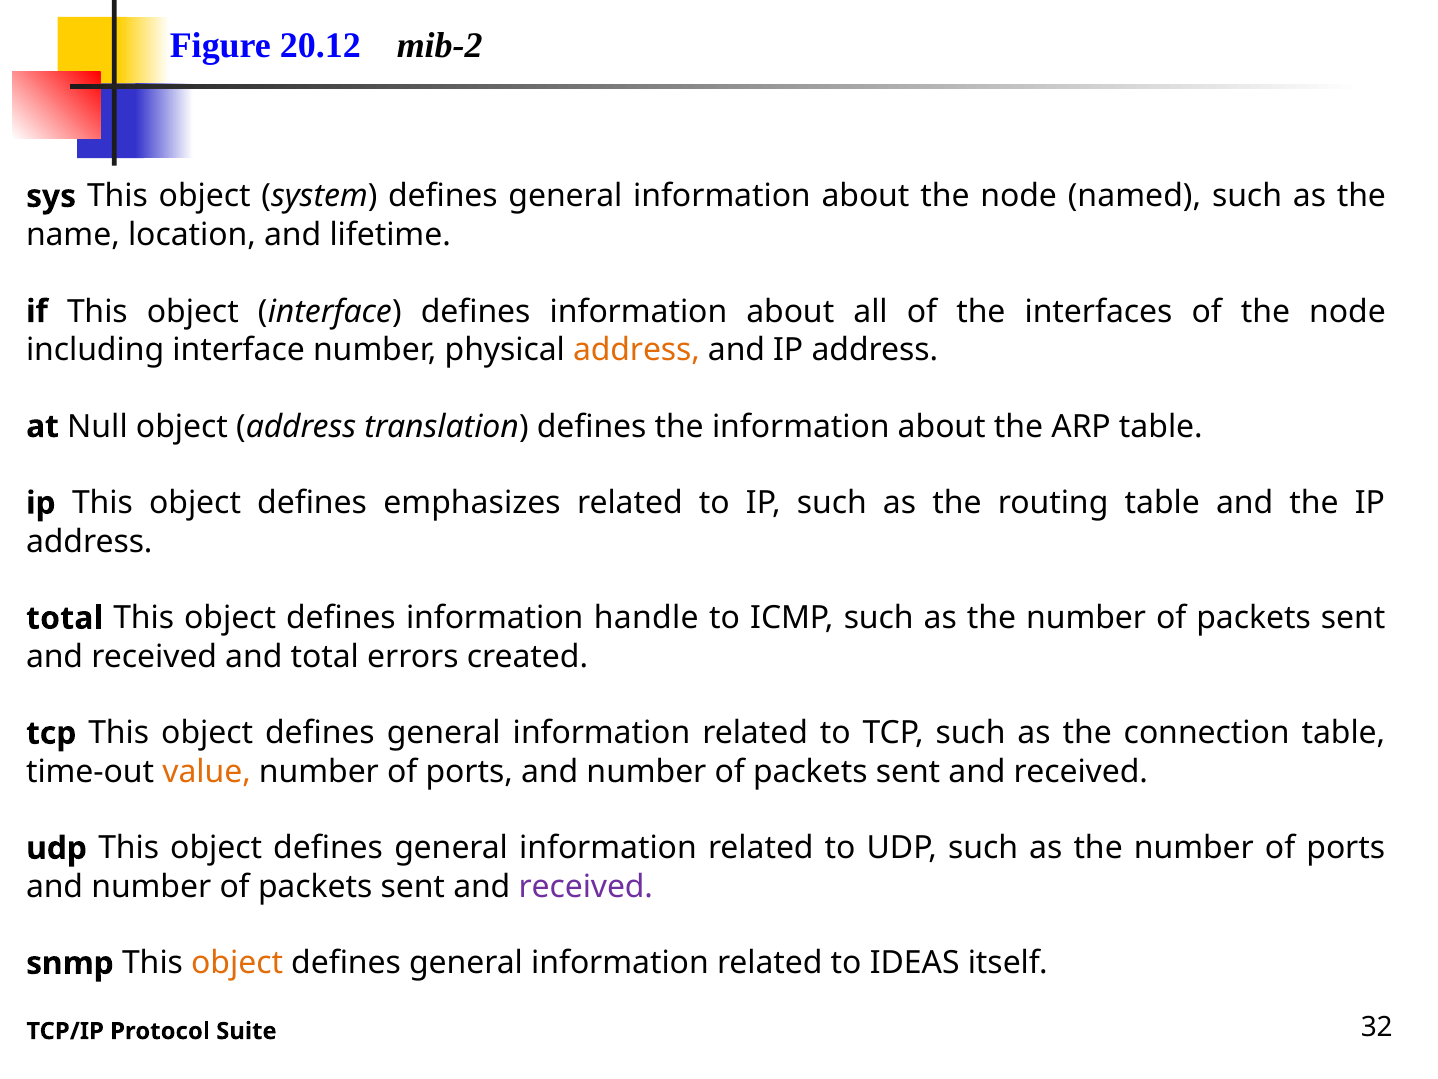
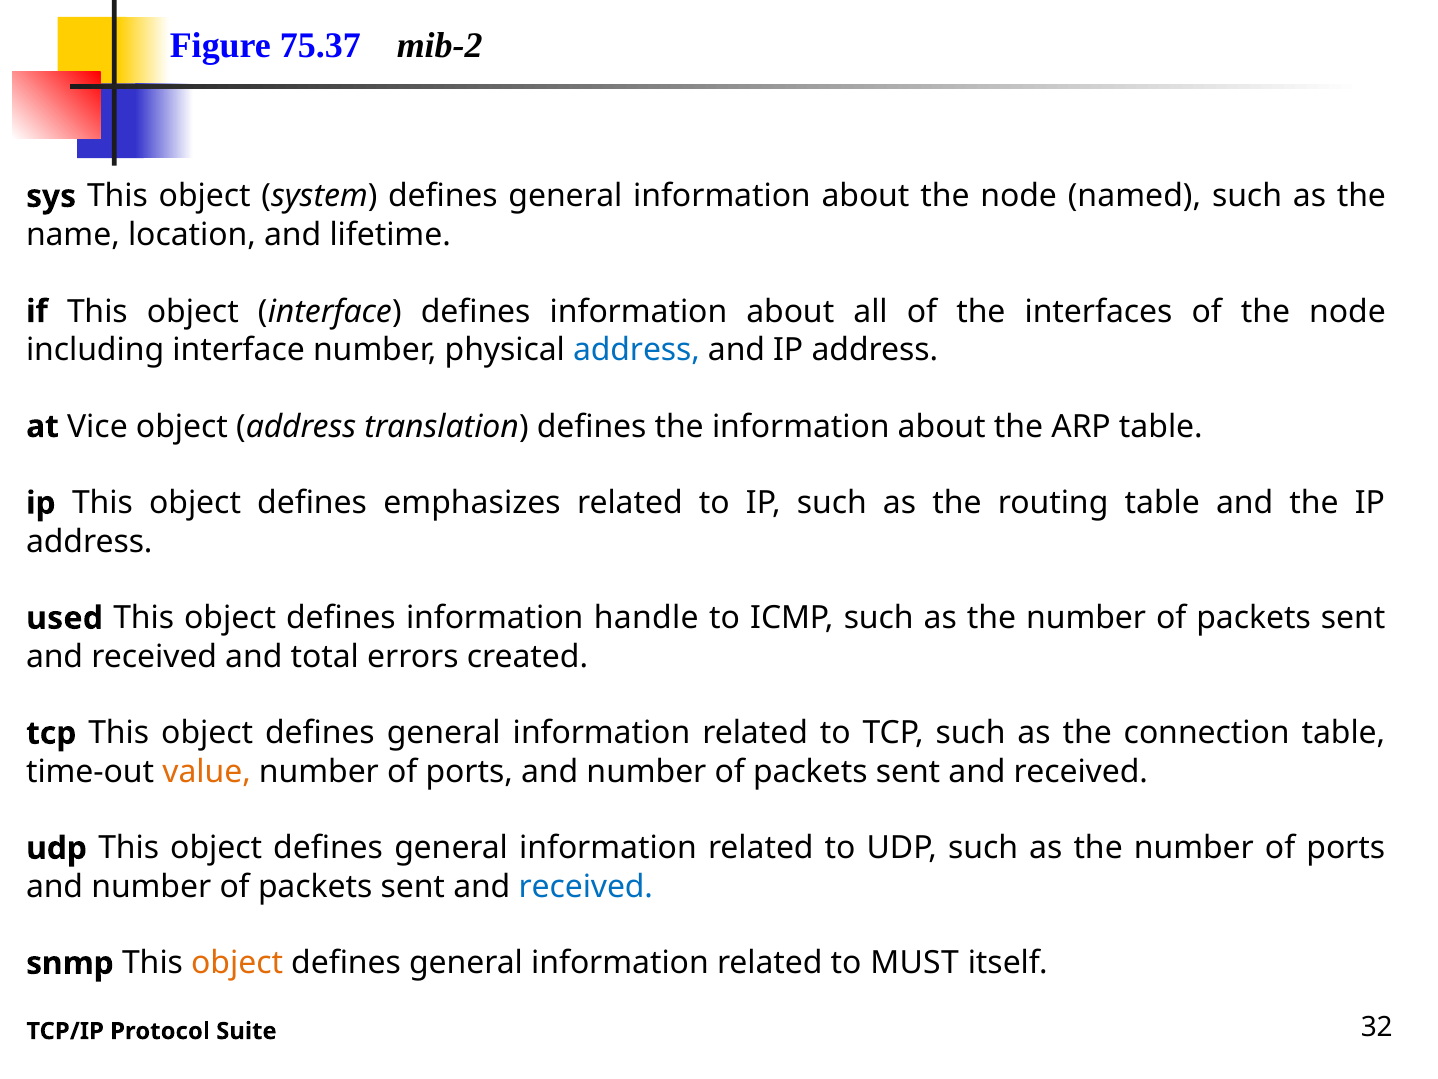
20.12: 20.12 -> 75.37
address at (636, 350) colour: orange -> blue
Null: Null -> Vice
total at (65, 618): total -> used
received at (586, 886) colour: purple -> blue
IDEAS: IDEAS -> MUST
